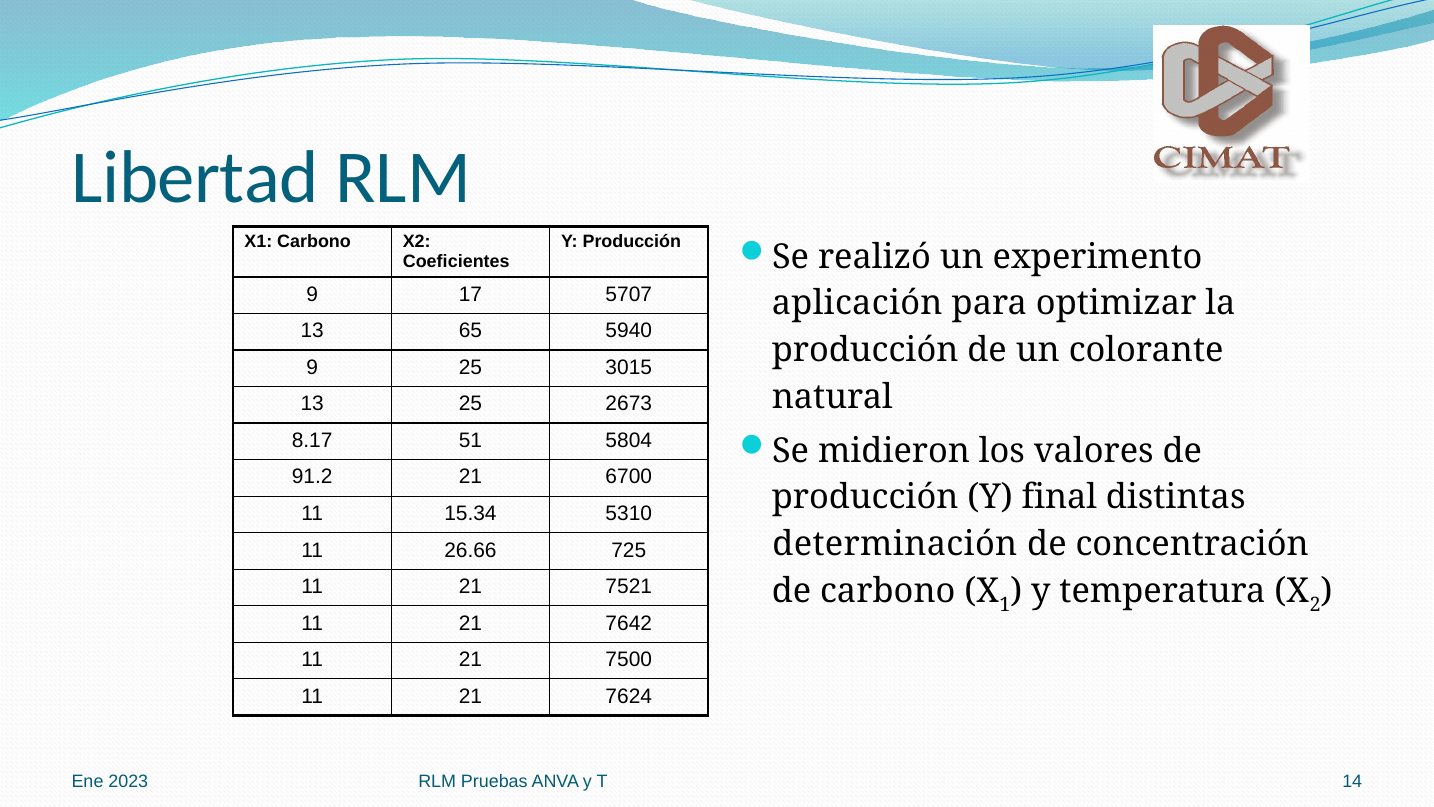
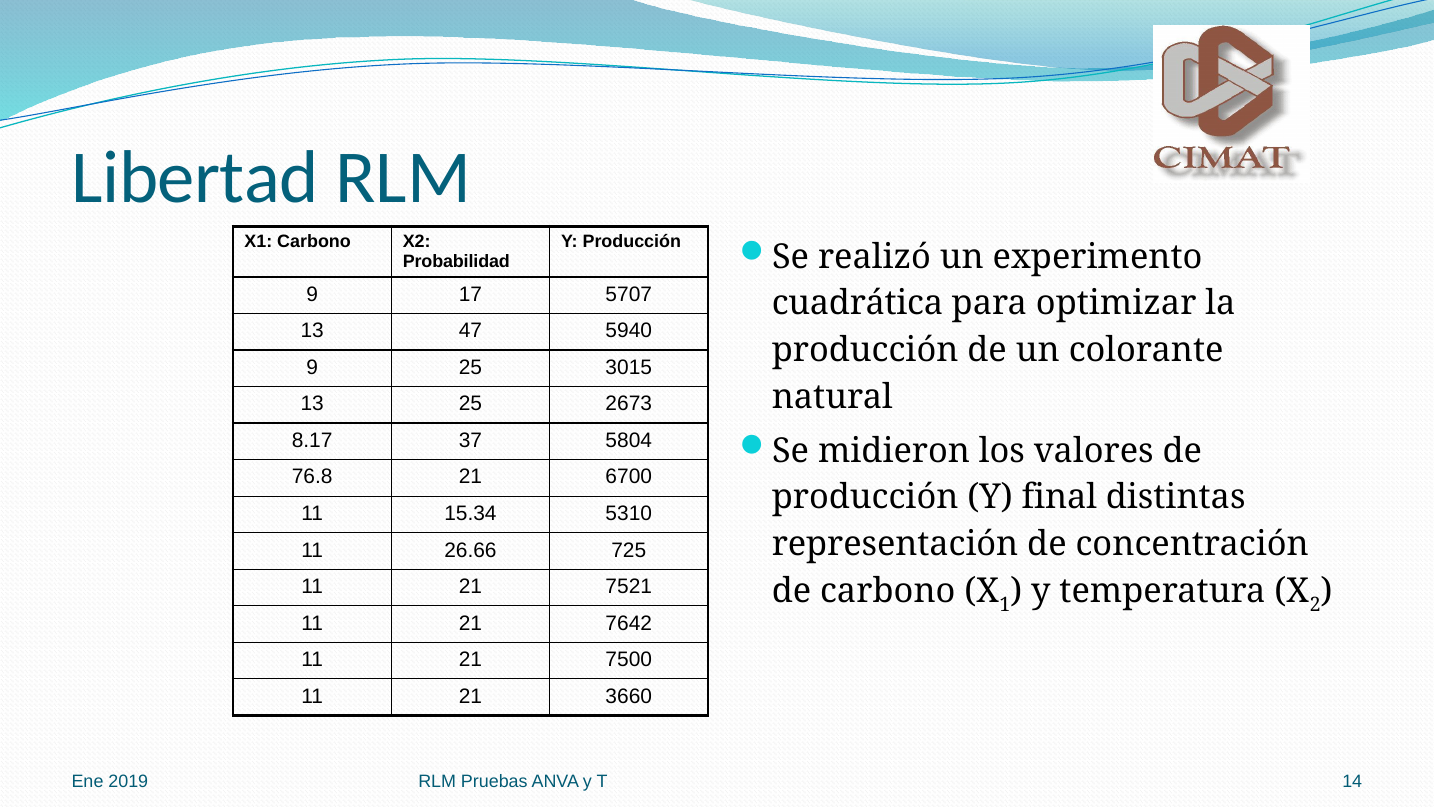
Coeficientes: Coeficientes -> Probabilidad
aplicación: aplicación -> cuadrática
65: 65 -> 47
51: 51 -> 37
91.2: 91.2 -> 76.8
determinación: determinación -> representación
7624: 7624 -> 3660
2023: 2023 -> 2019
